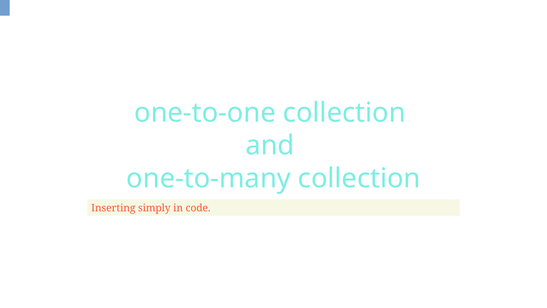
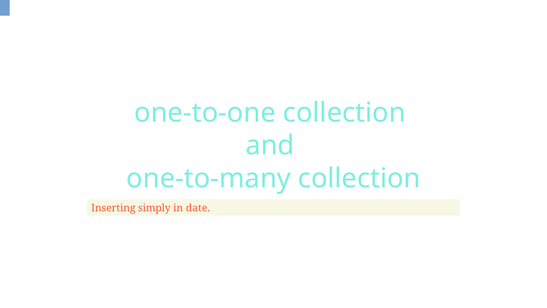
code: code -> date
